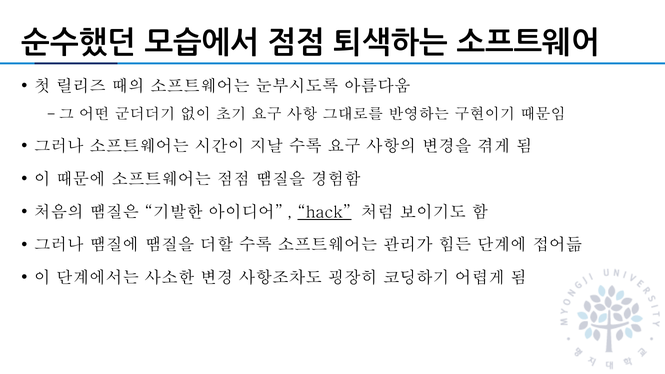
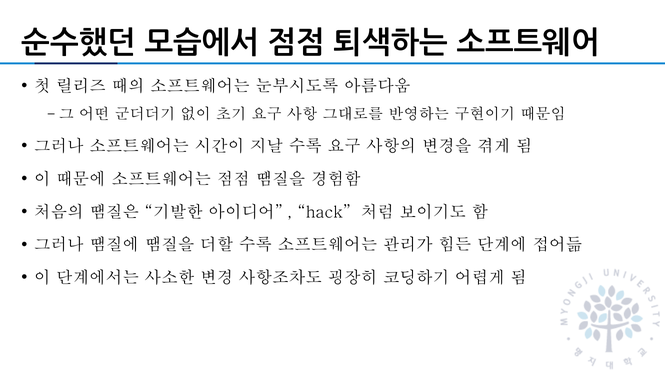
hack underline: present -> none
